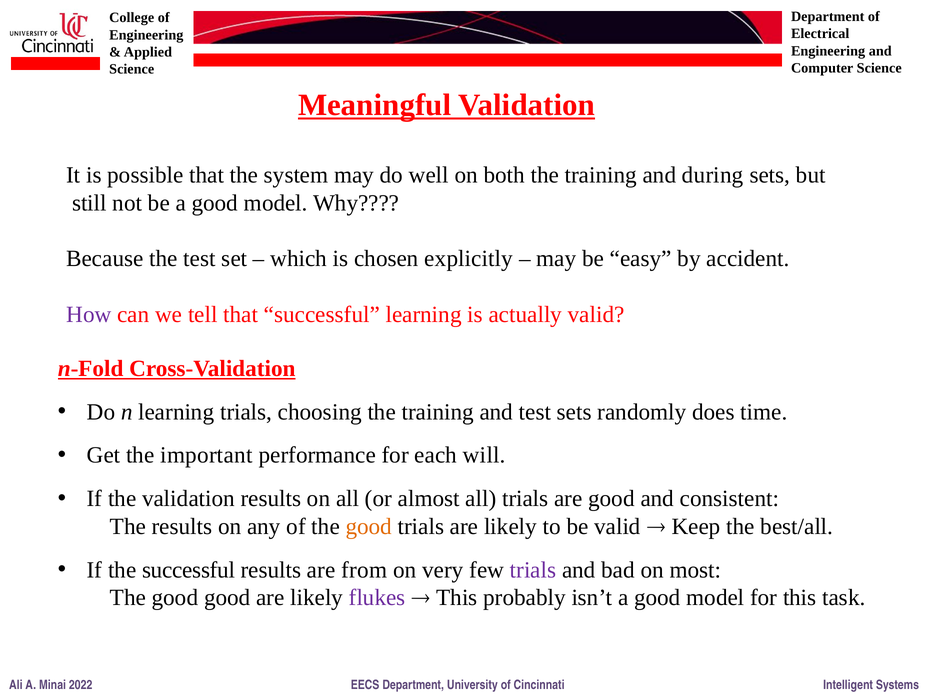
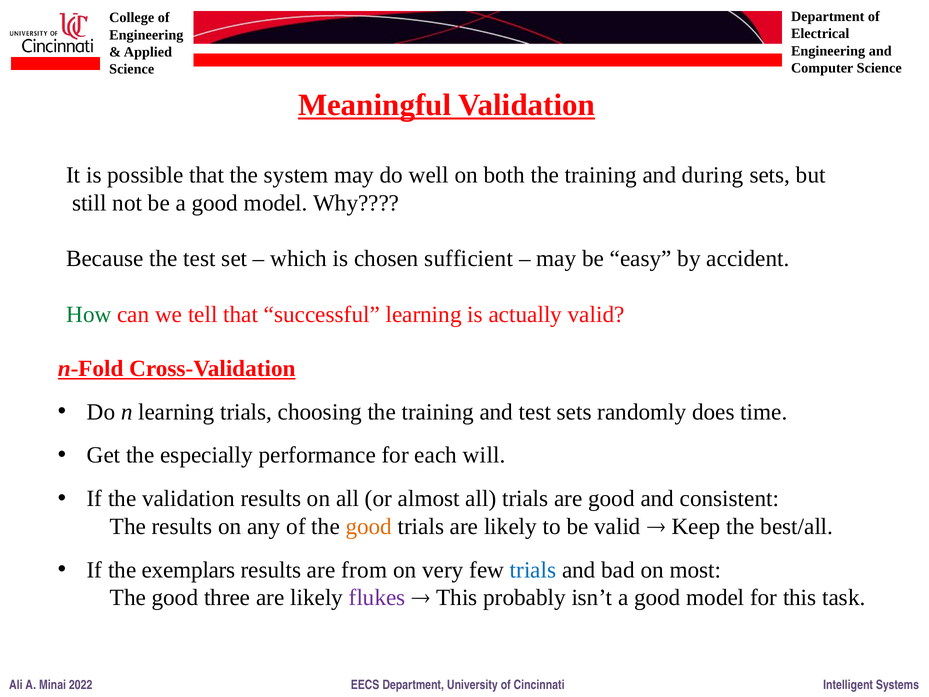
explicitly: explicitly -> sufficient
How colour: purple -> green
important: important -> especially
the successful: successful -> exemplars
trials at (533, 570) colour: purple -> blue
good good: good -> three
